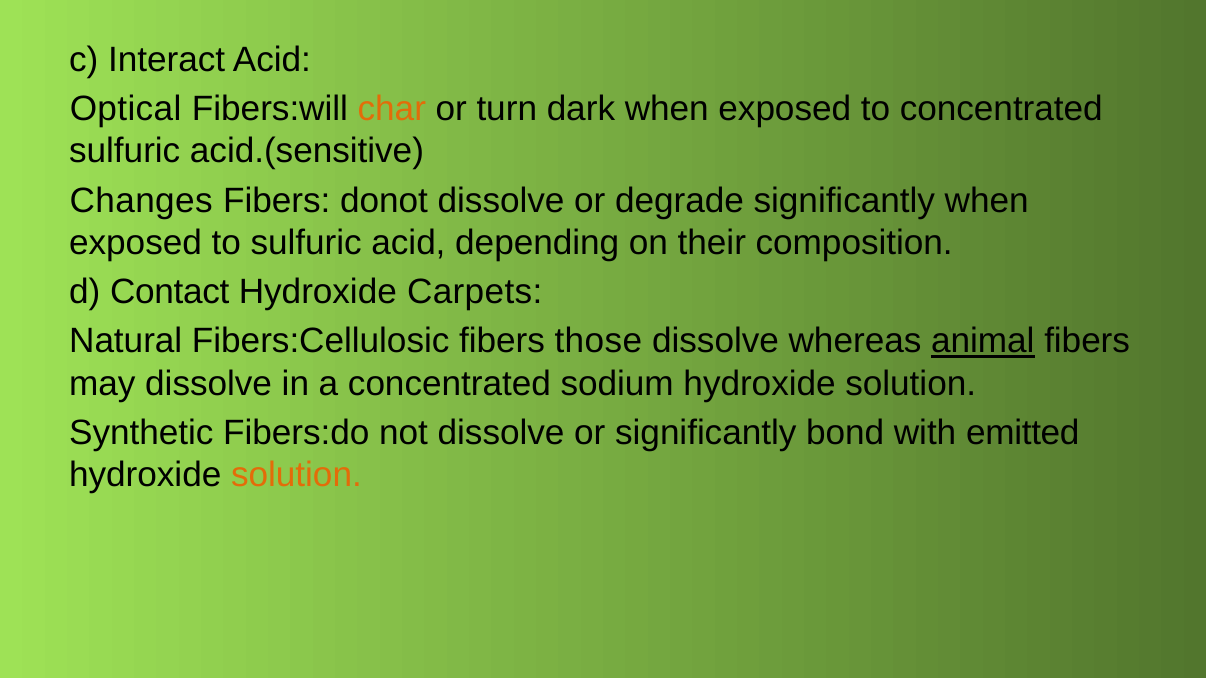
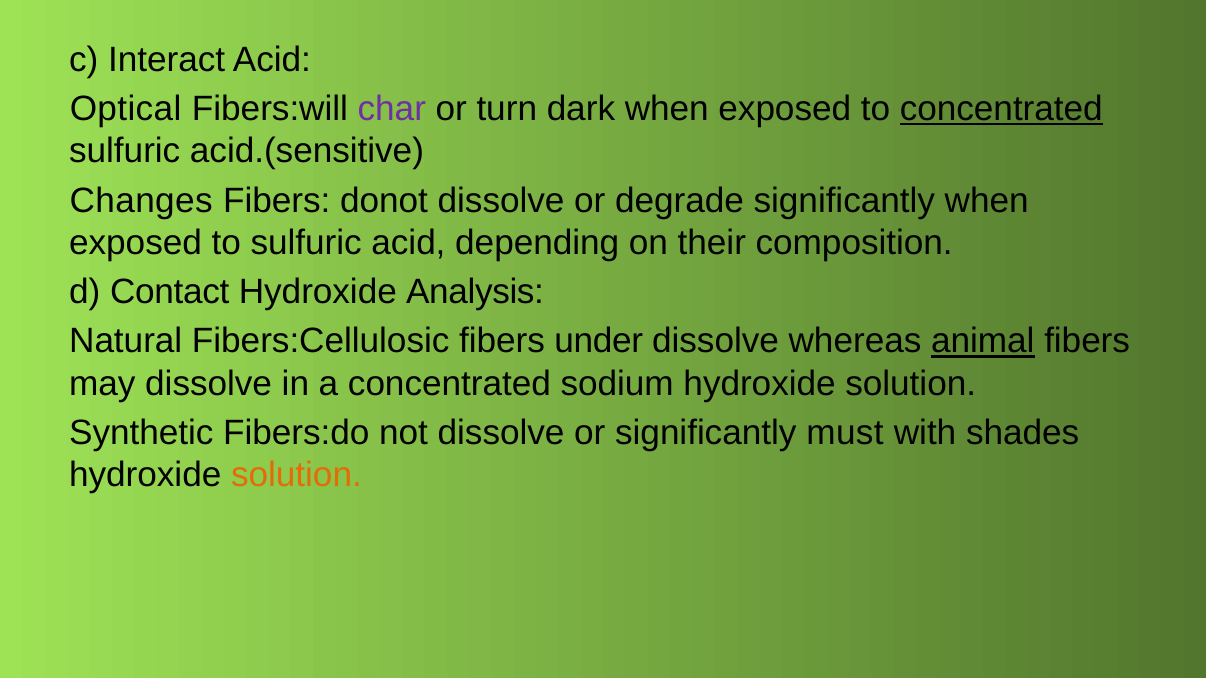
char colour: orange -> purple
concentrated at (1001, 109) underline: none -> present
Carpets: Carpets -> Analysis
those: those -> under
bond: bond -> must
emitted: emitted -> shades
